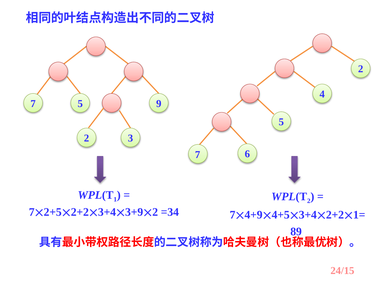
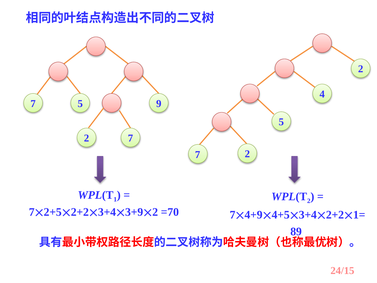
2 3: 3 -> 7
6 at (247, 154): 6 -> 2
=34: =34 -> =70
